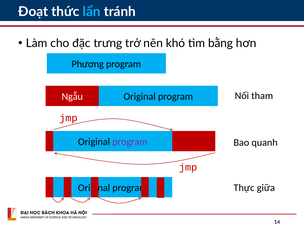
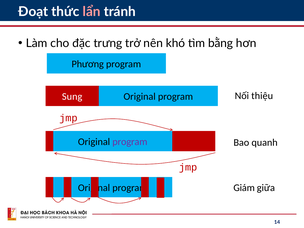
lẩn colour: light blue -> pink
tham: tham -> thiệu
Ngẫu: Ngẫu -> Sung
Thực: Thực -> Giám
